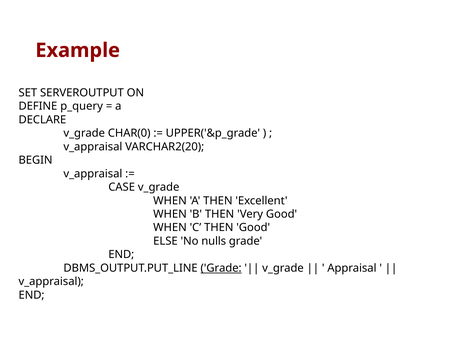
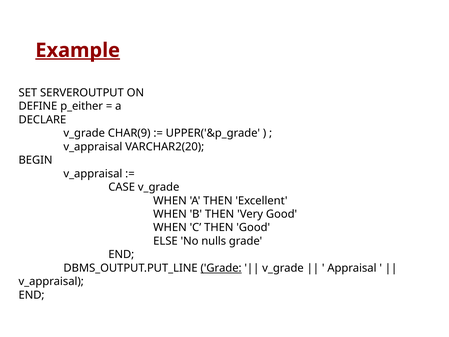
Example underline: none -> present
p_query: p_query -> p_either
CHAR(0: CHAR(0 -> CHAR(9
